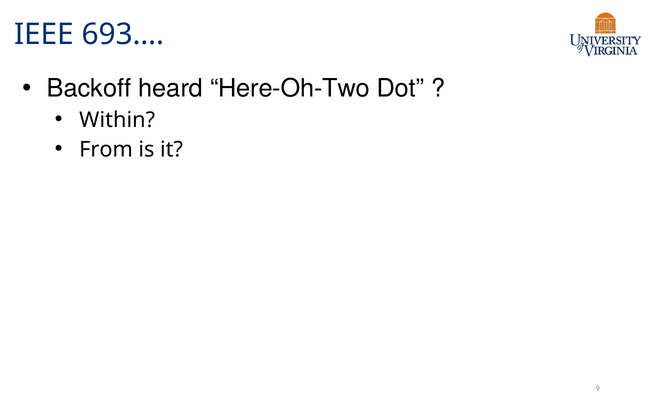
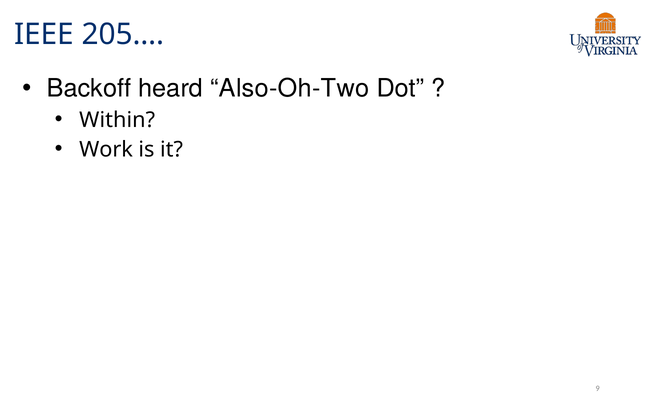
693…: 693… -> 205…
Here-Oh-Two: Here-Oh-Two -> Also-Oh-Two
From: From -> Work
